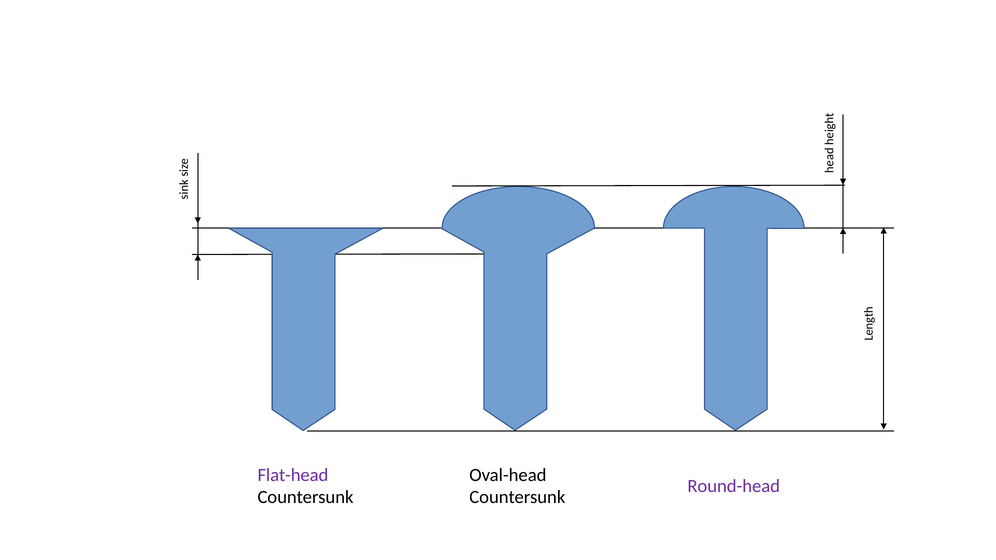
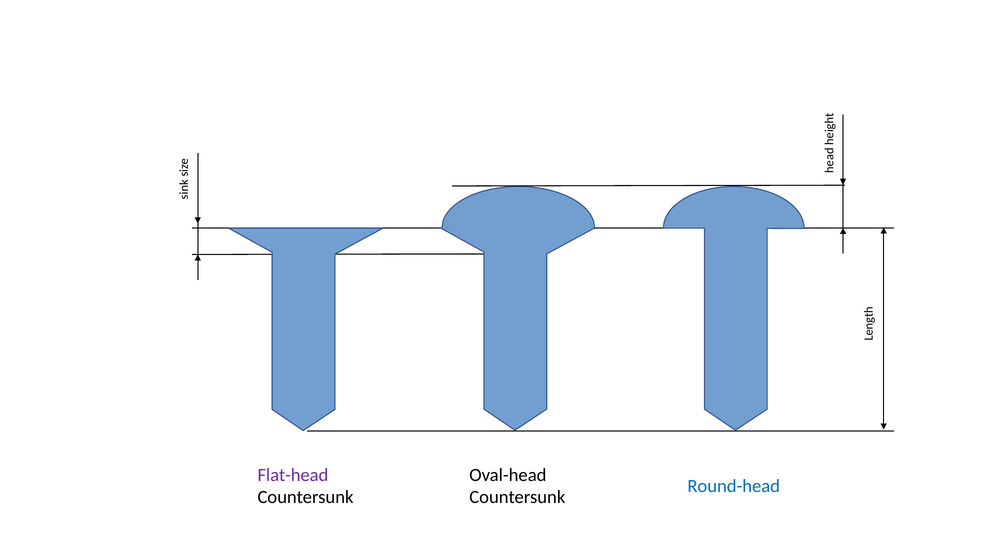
Round-head colour: purple -> blue
